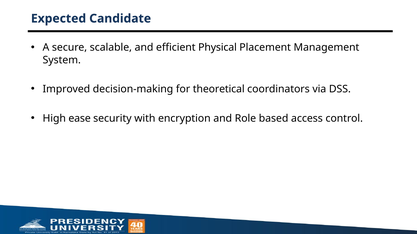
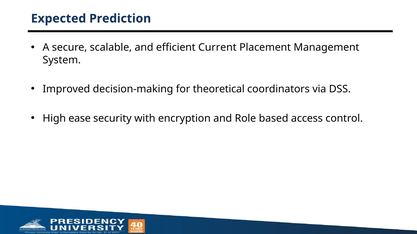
Candidate: Candidate -> Prediction
Physical: Physical -> Current
